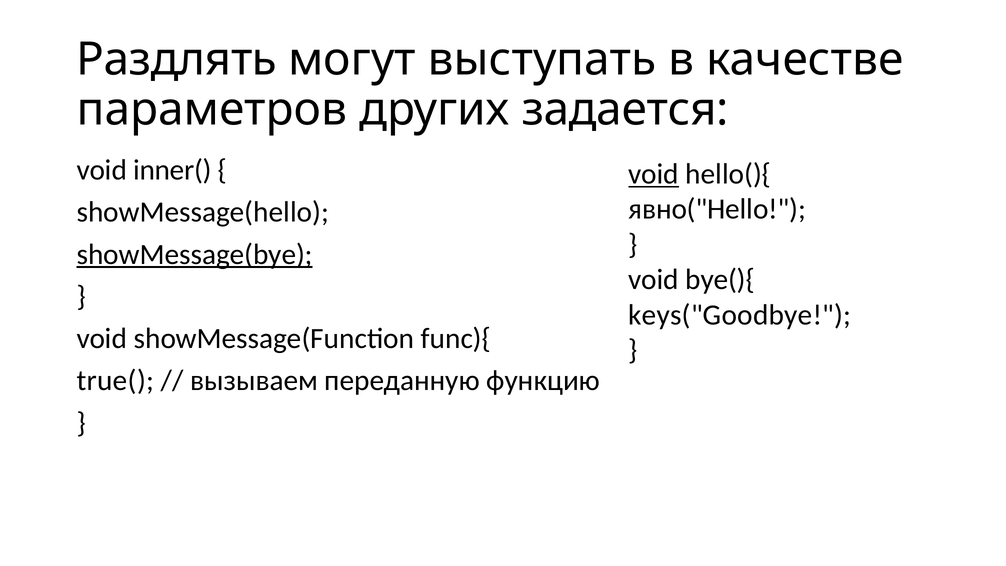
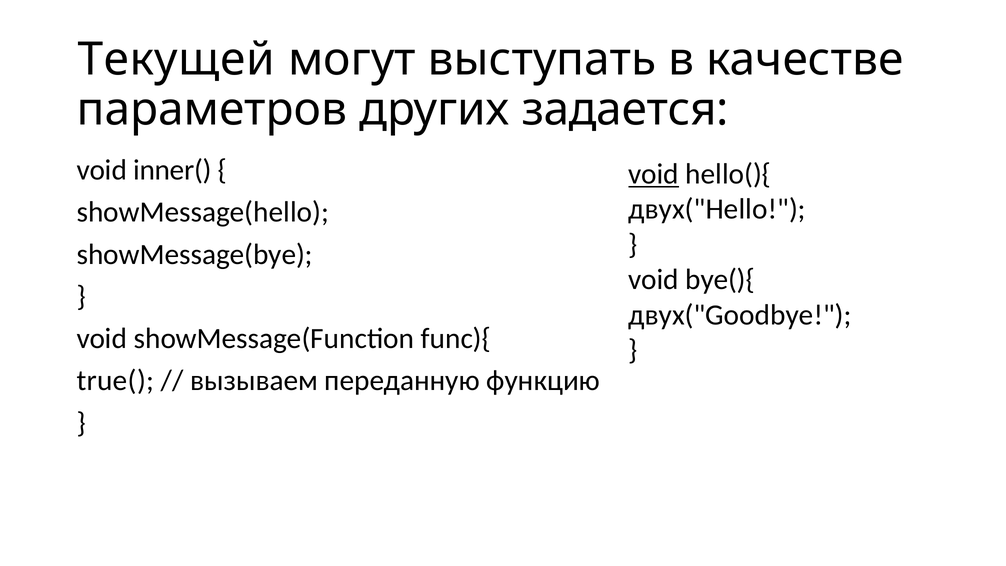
Раздлять: Раздлять -> Текущей
явно("Hello: явно("Hello -> двух("Hello
showMessage(bye underline: present -> none
keys("Goodbye: keys("Goodbye -> двух("Goodbye
